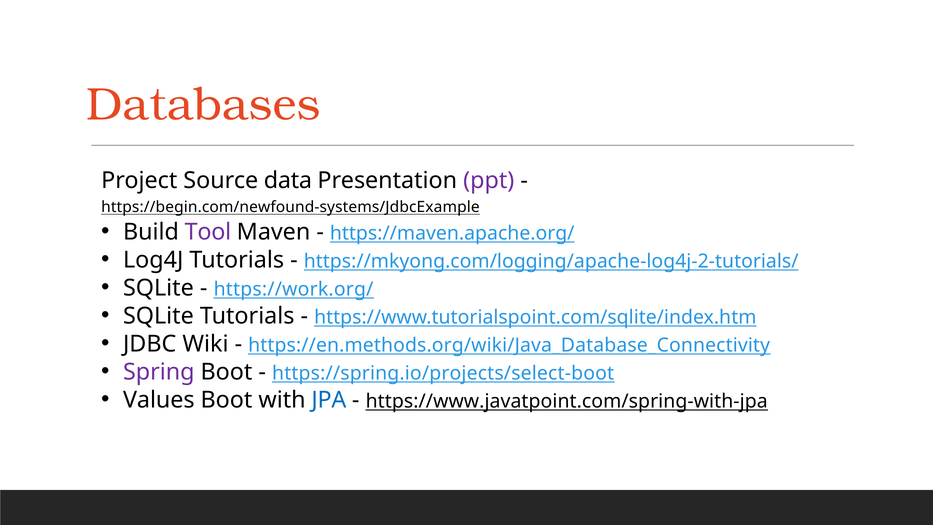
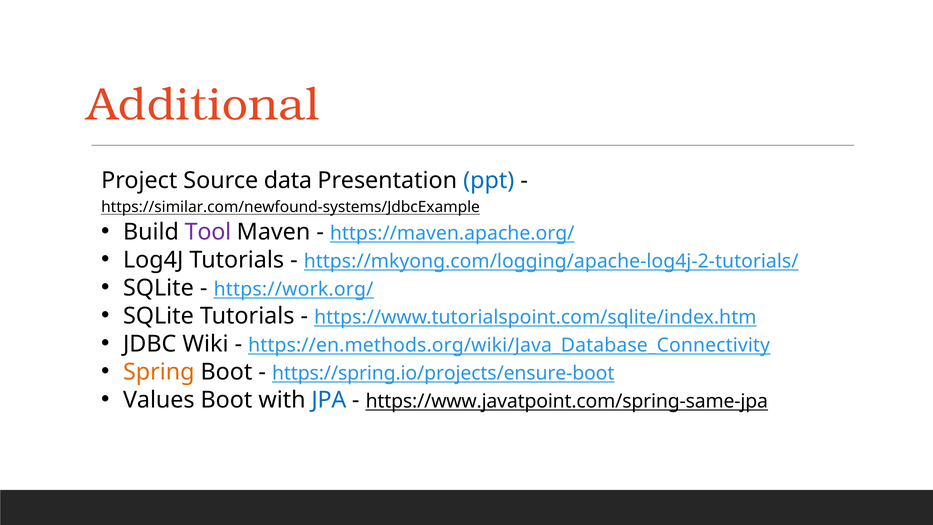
Databases: Databases -> Additional
ppt colour: purple -> blue
https://begin.com/newfound-systems/JdbcExample: https://begin.com/newfound-systems/JdbcExample -> https://similar.com/newfound-systems/JdbcExample
Spring colour: purple -> orange
https://spring.io/projects/select-boot: https://spring.io/projects/select-boot -> https://spring.io/projects/ensure-boot
https://www.javatpoint.com/spring-with-jpa: https://www.javatpoint.com/spring-with-jpa -> https://www.javatpoint.com/spring-same-jpa
